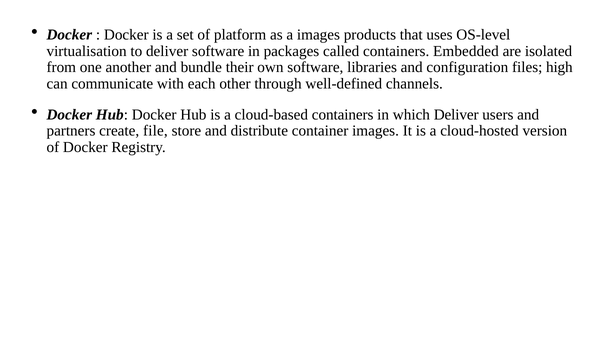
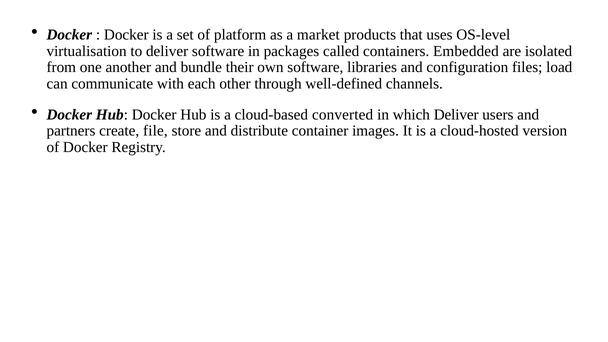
a images: images -> market
high: high -> load
cloud-based containers: containers -> converted
